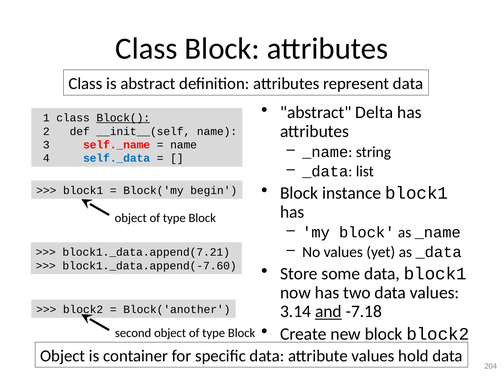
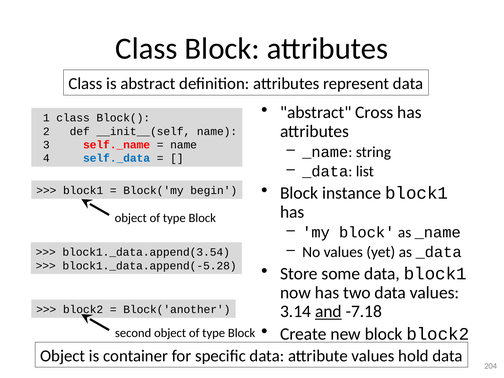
Delta: Delta -> Cross
Block( underline: present -> none
block1._data.append(7.21: block1._data.append(7.21 -> block1._data.append(3.54
block1._data.append(-7.60: block1._data.append(-7.60 -> block1._data.append(-5.28
